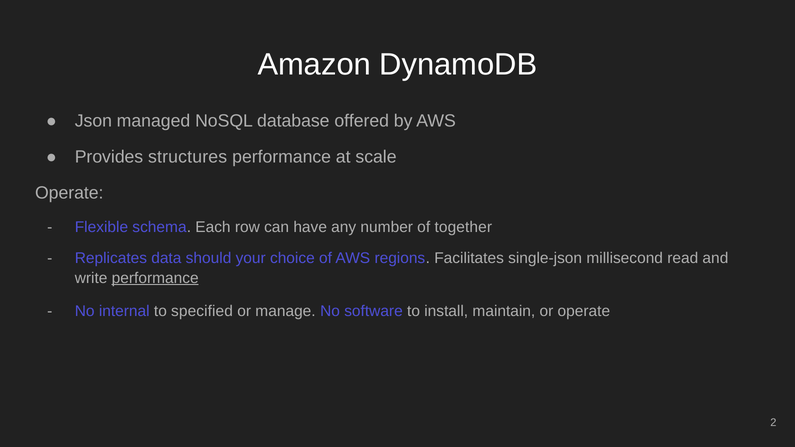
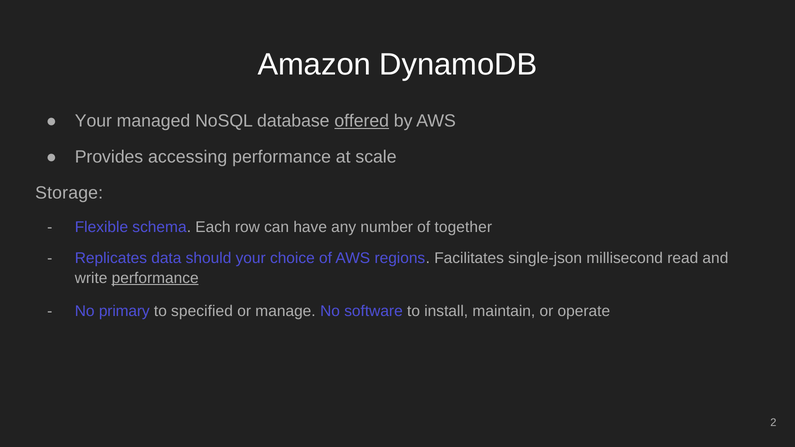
Json at (93, 121): Json -> Your
offered underline: none -> present
structures: structures -> accessing
Operate at (69, 193): Operate -> Storage
internal: internal -> primary
